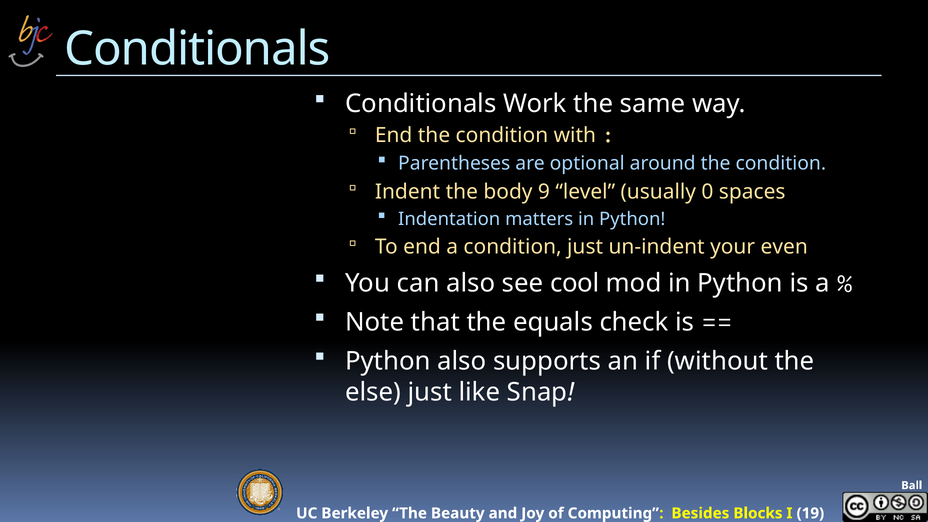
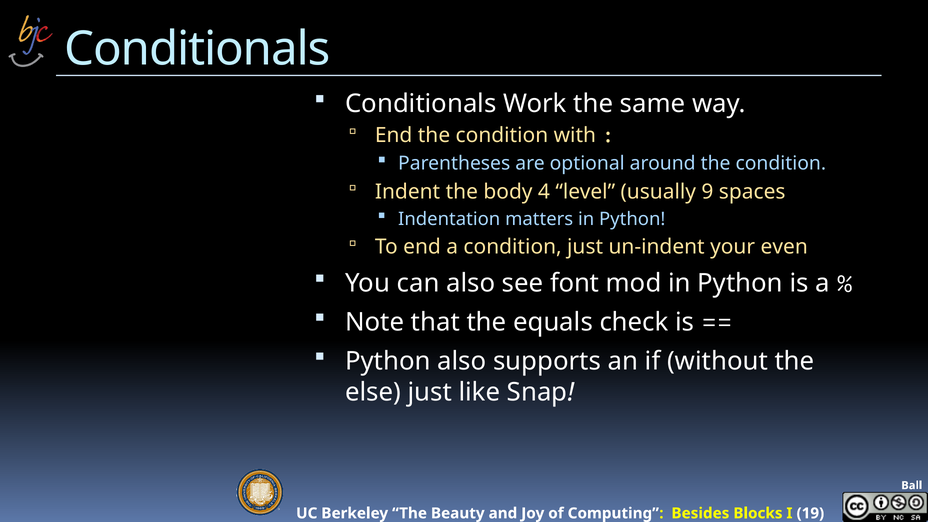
9: 9 -> 4
0: 0 -> 9
cool: cool -> font
